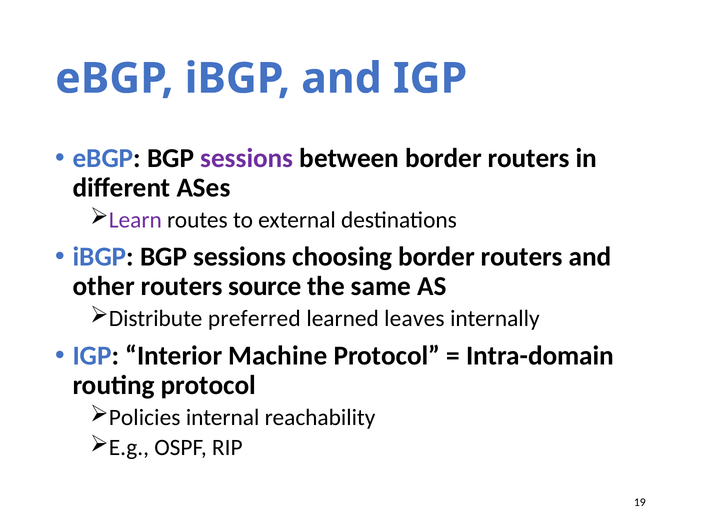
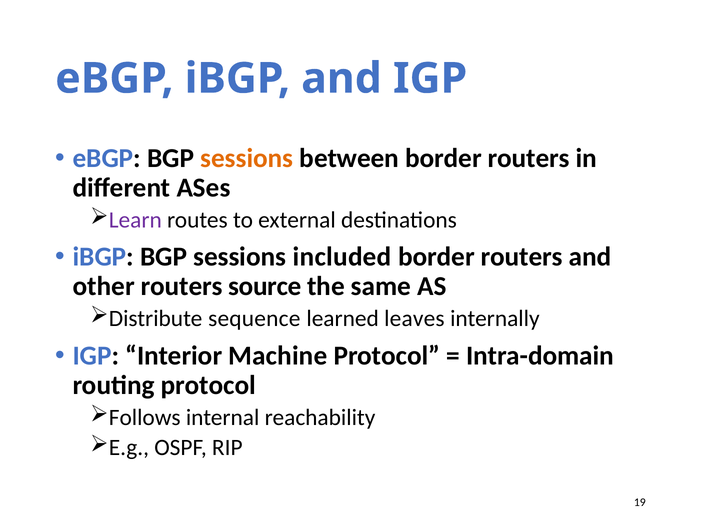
sessions at (247, 158) colour: purple -> orange
choosing: choosing -> included
preferred: preferred -> sequence
Policies: Policies -> Follows
